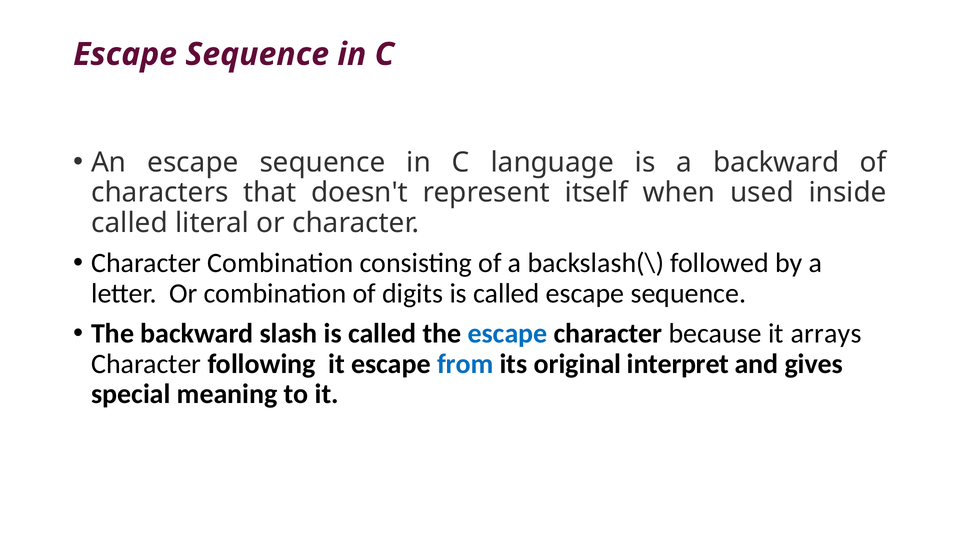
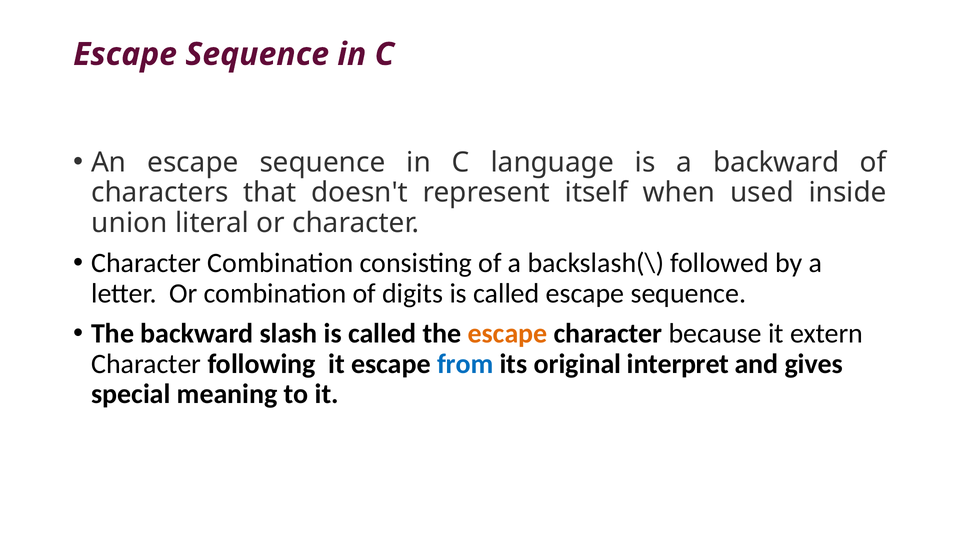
called at (130, 223): called -> union
escape at (508, 334) colour: blue -> orange
arrays: arrays -> extern
